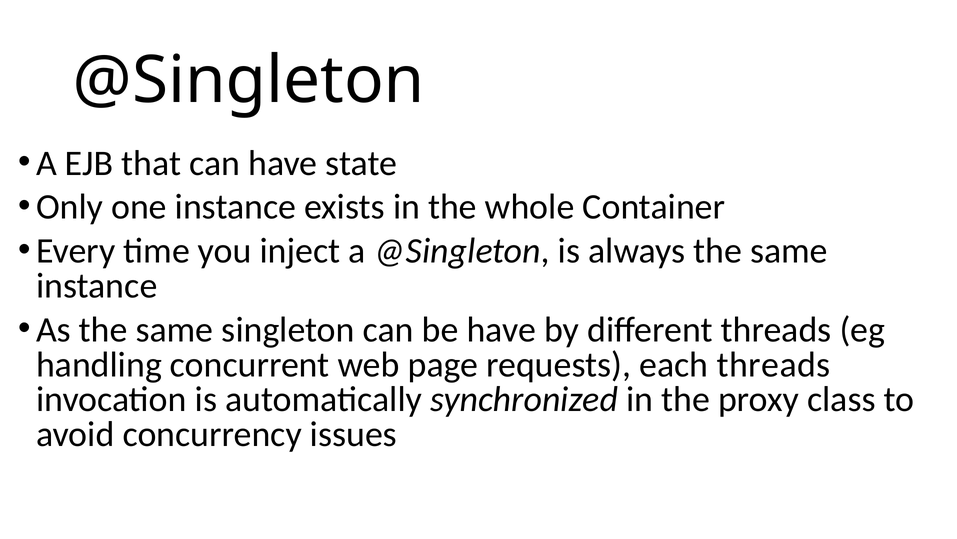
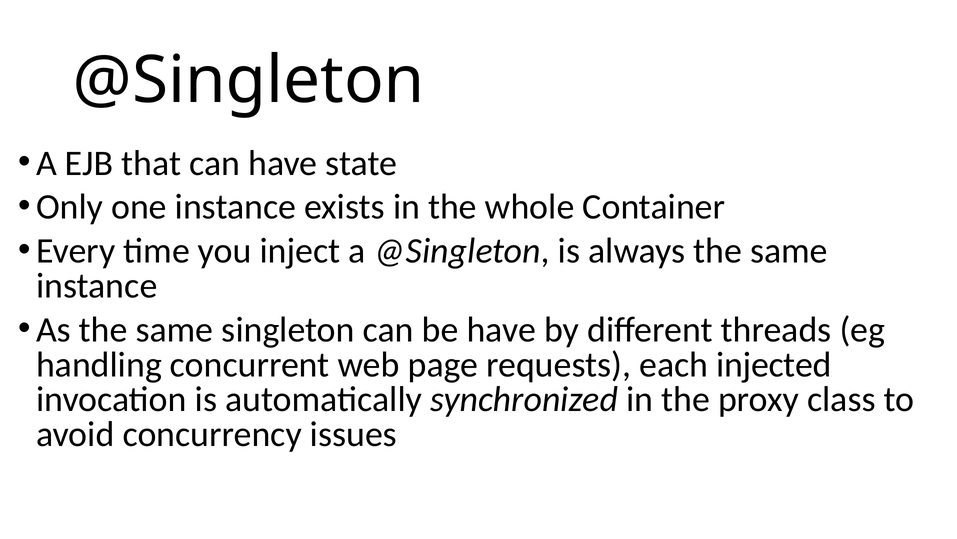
each threads: threads -> injected
